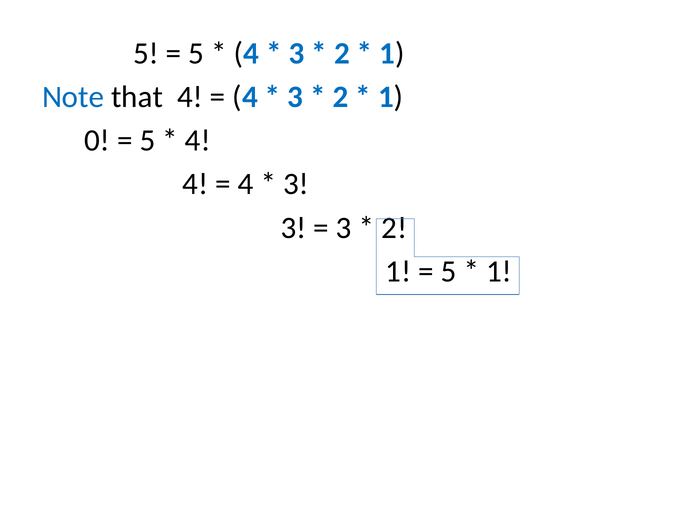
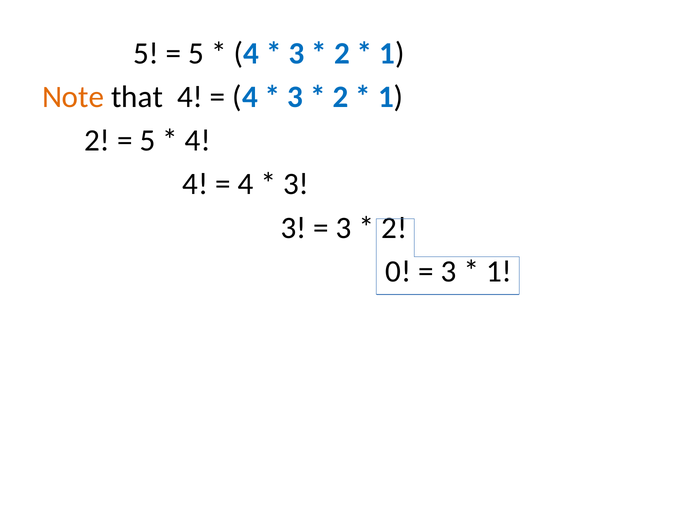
Note colour: blue -> orange
0 at (97, 141): 0 -> 2
1 at (398, 271): 1 -> 0
5 at (449, 271): 5 -> 3
